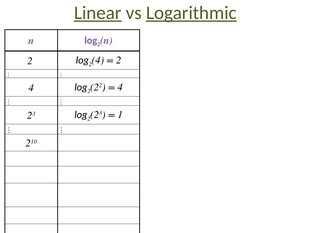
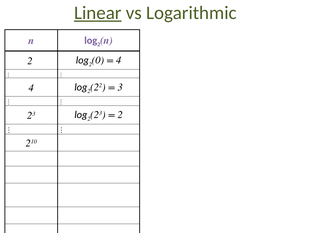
Logarithmic underline: present -> none
2 4: 4 -> 0
2 at (119, 60): 2 -> 4
4 at (120, 87): 4 -> 3
1 at (120, 115): 1 -> 2
